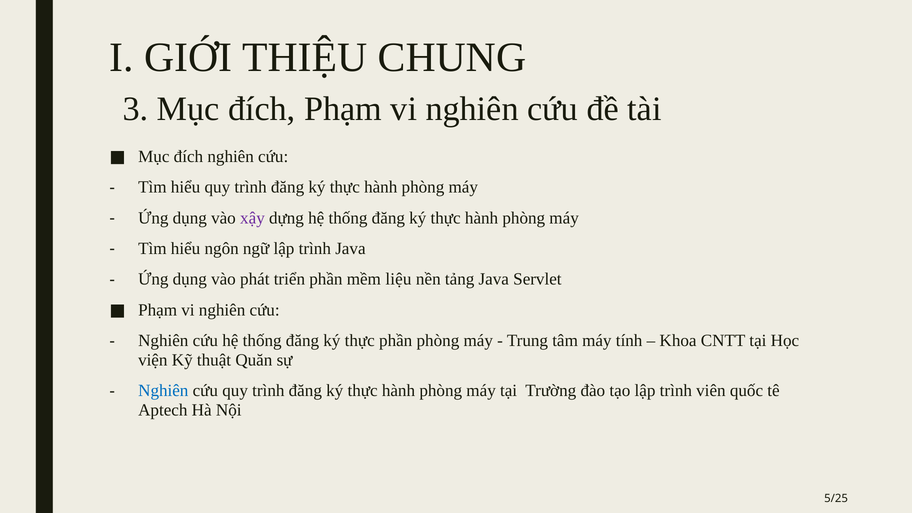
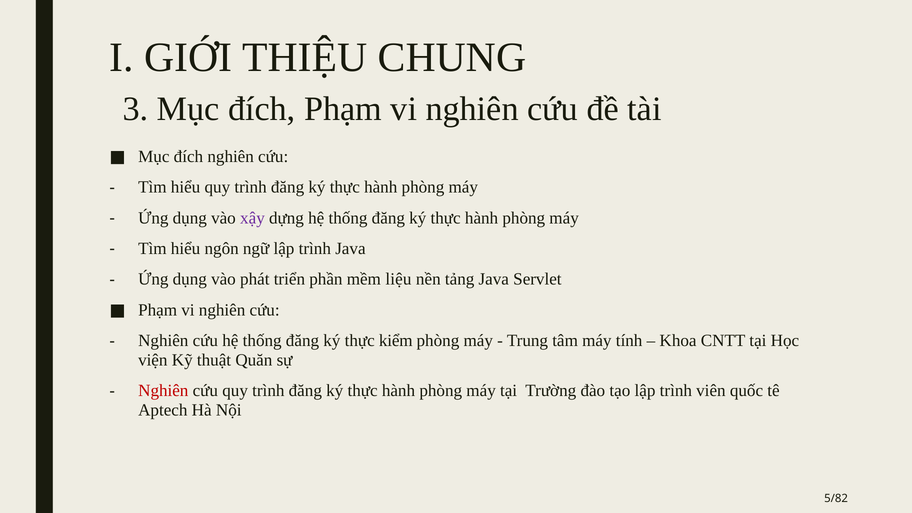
thực phần: phần -> kiểm
Nghiên at (163, 391) colour: blue -> red
5/25: 5/25 -> 5/82
